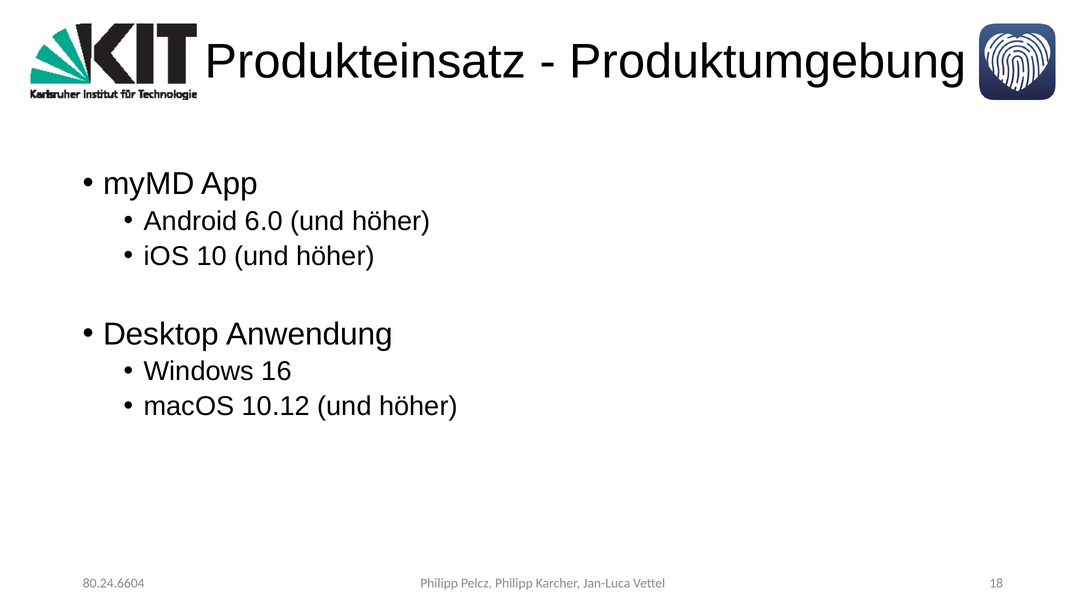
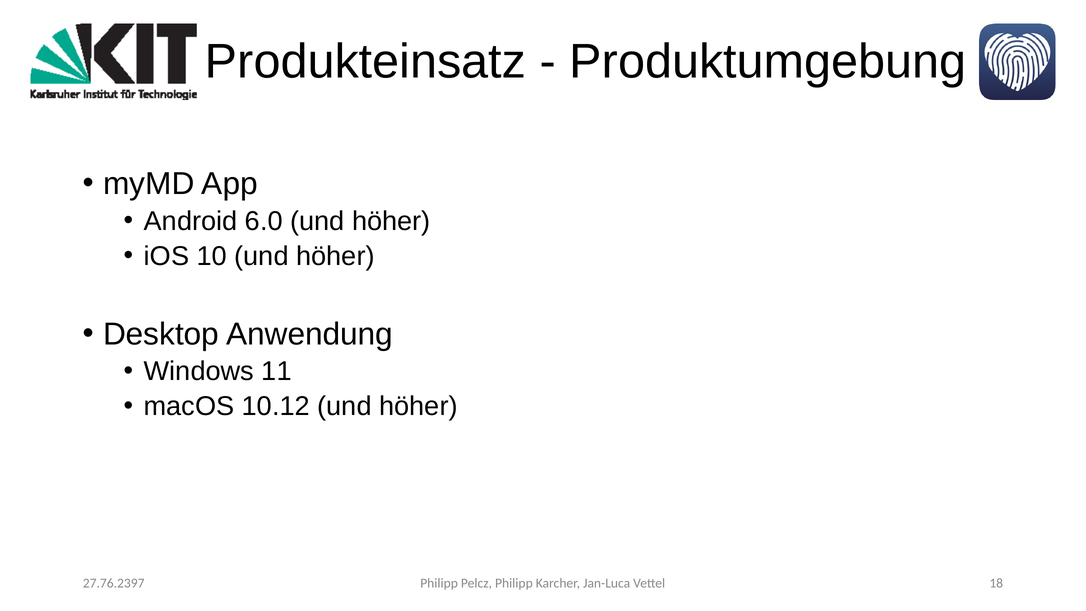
16: 16 -> 11
80.24.6604: 80.24.6604 -> 27.76.2397
